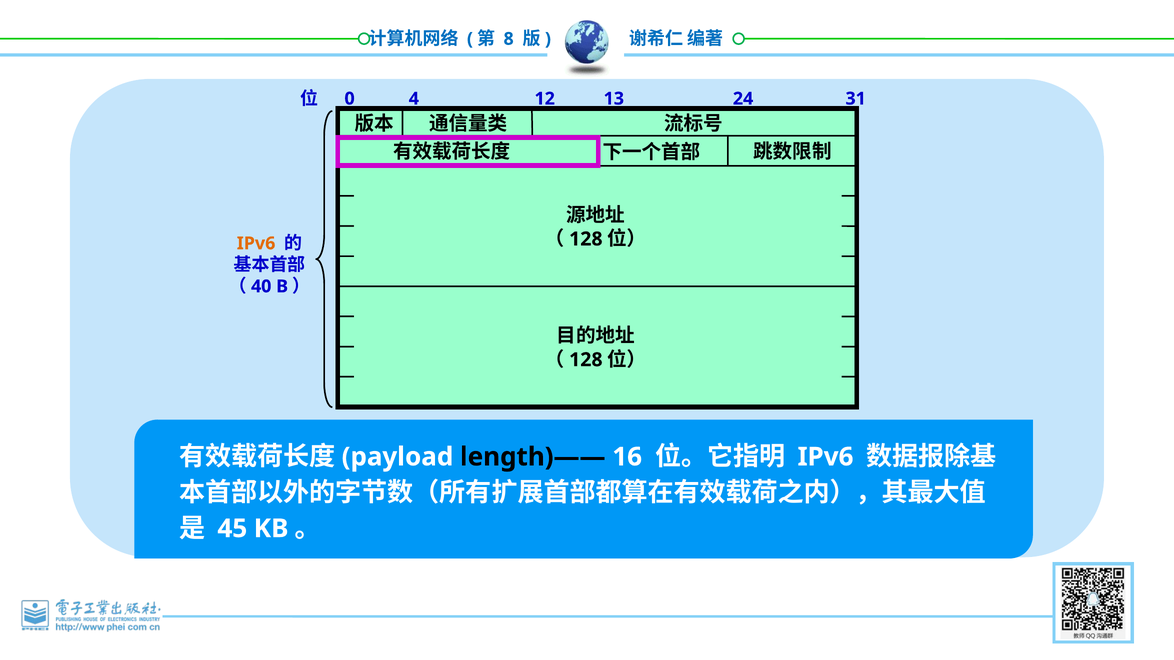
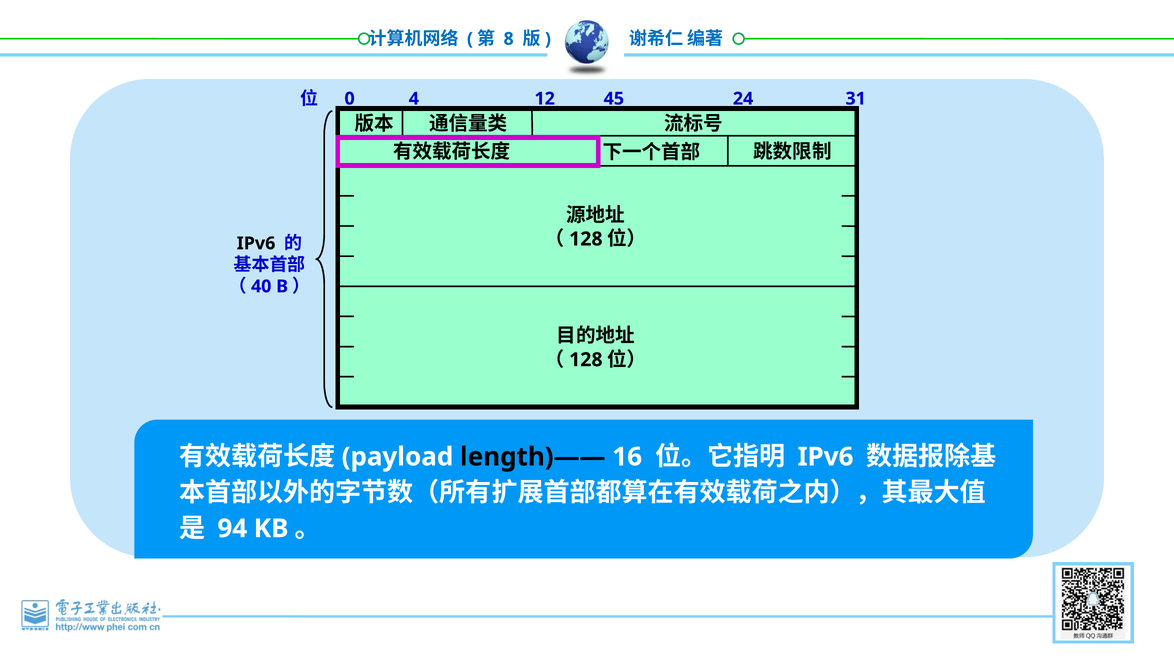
13: 13 -> 45
IPv6 at (256, 244) colour: orange -> black
45: 45 -> 94
